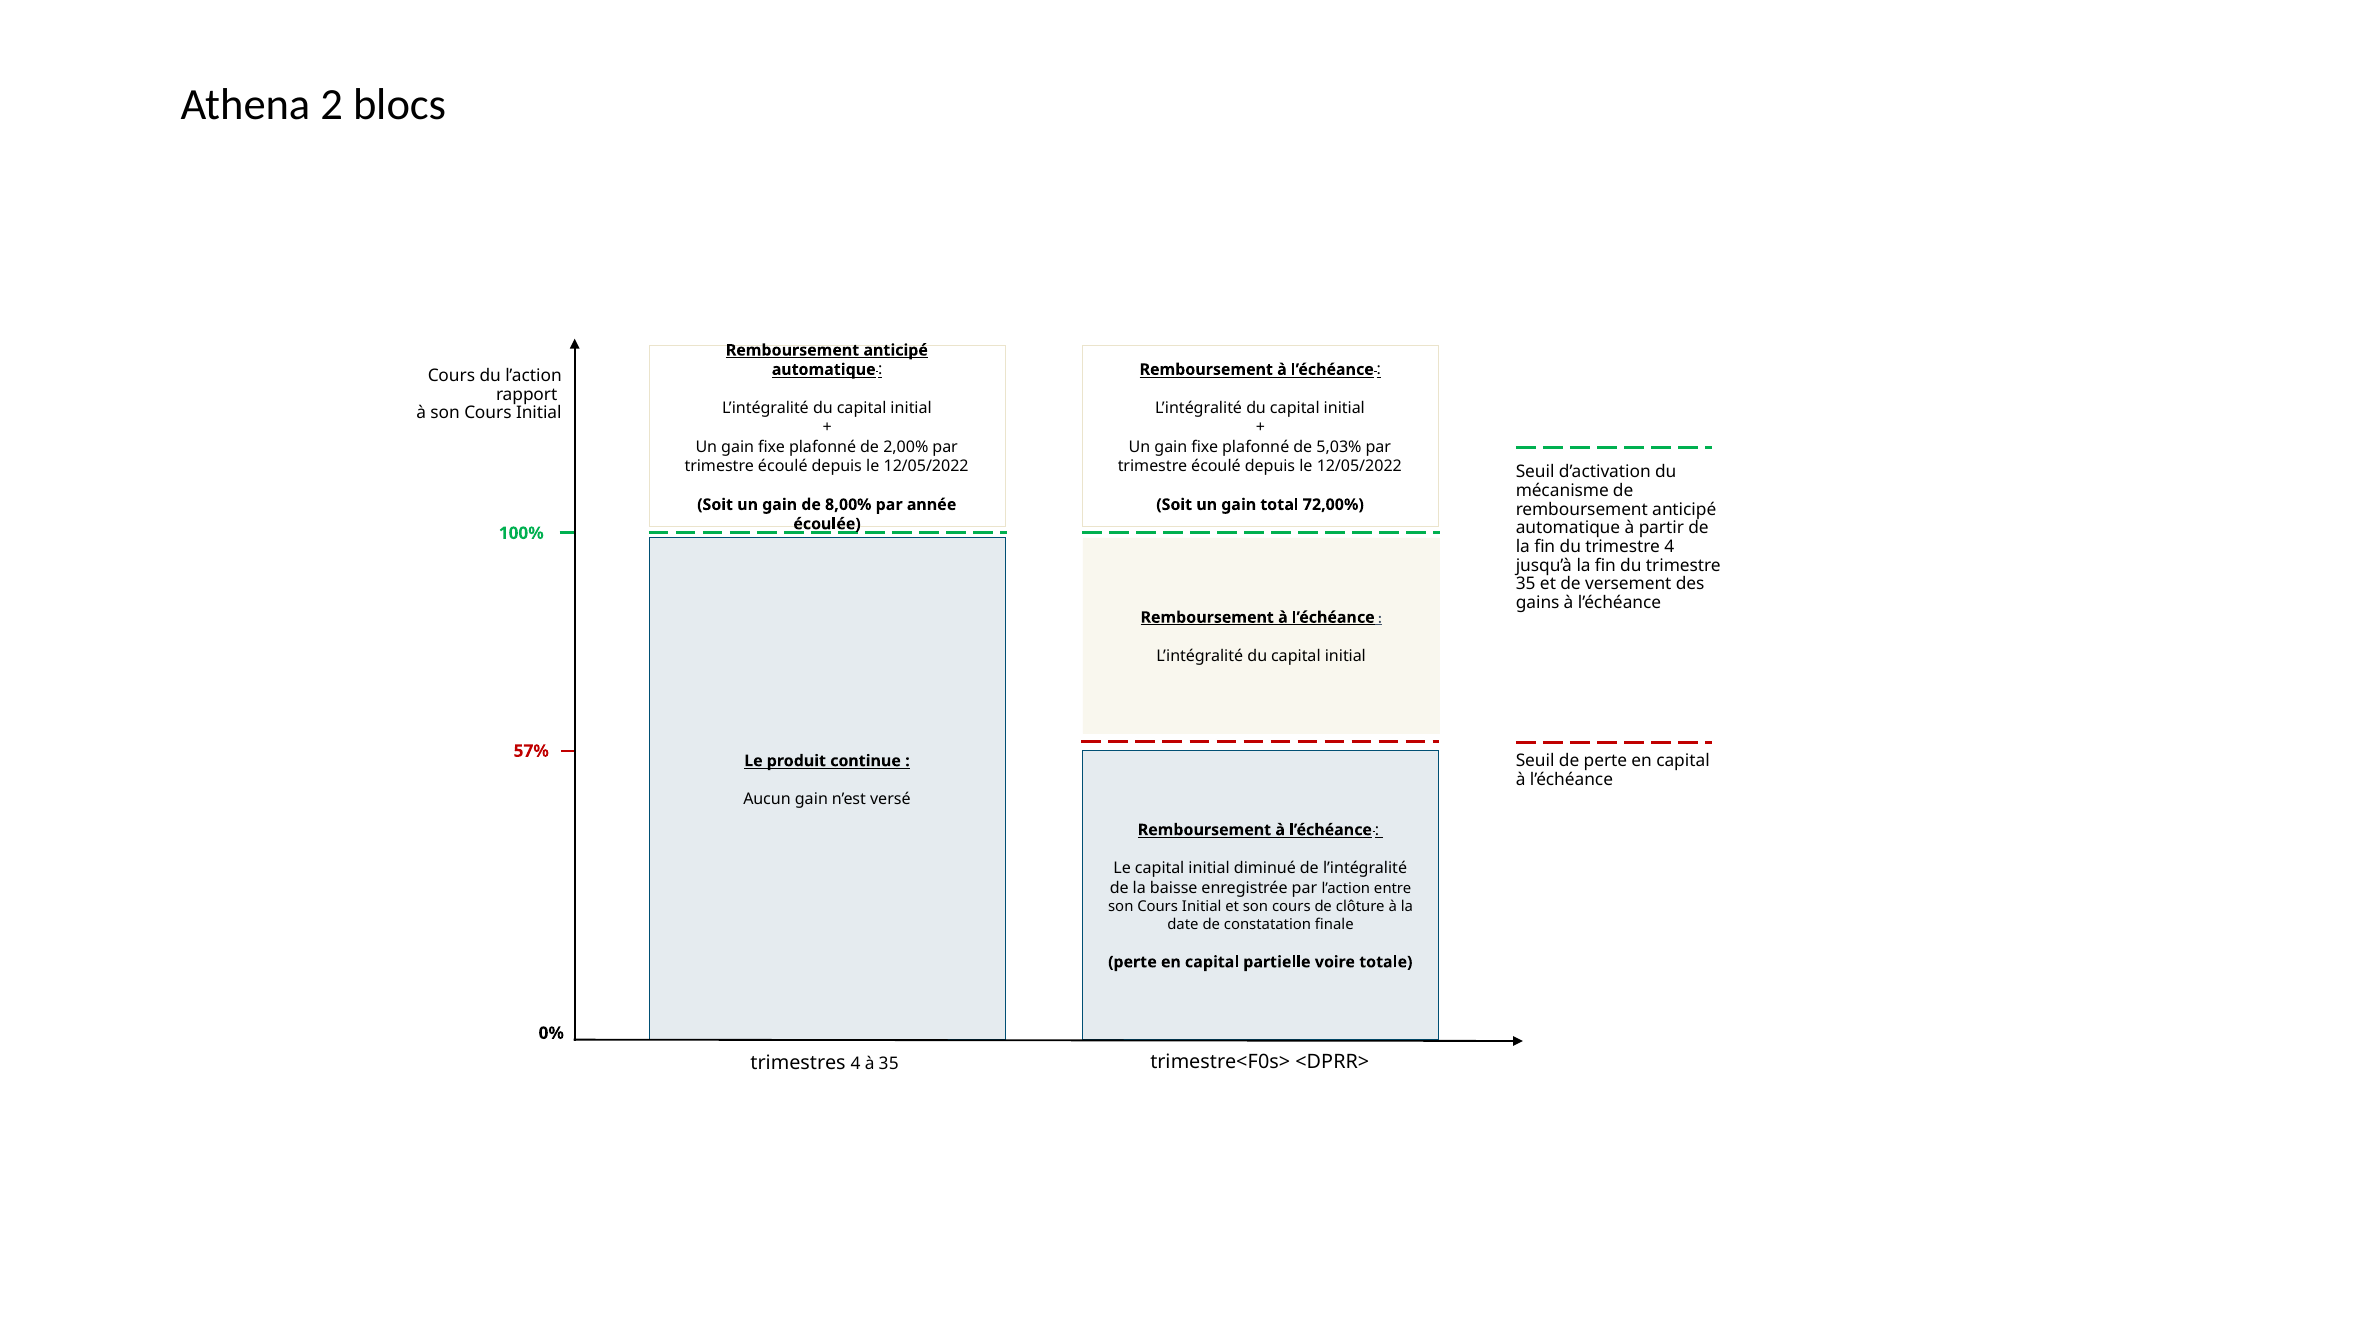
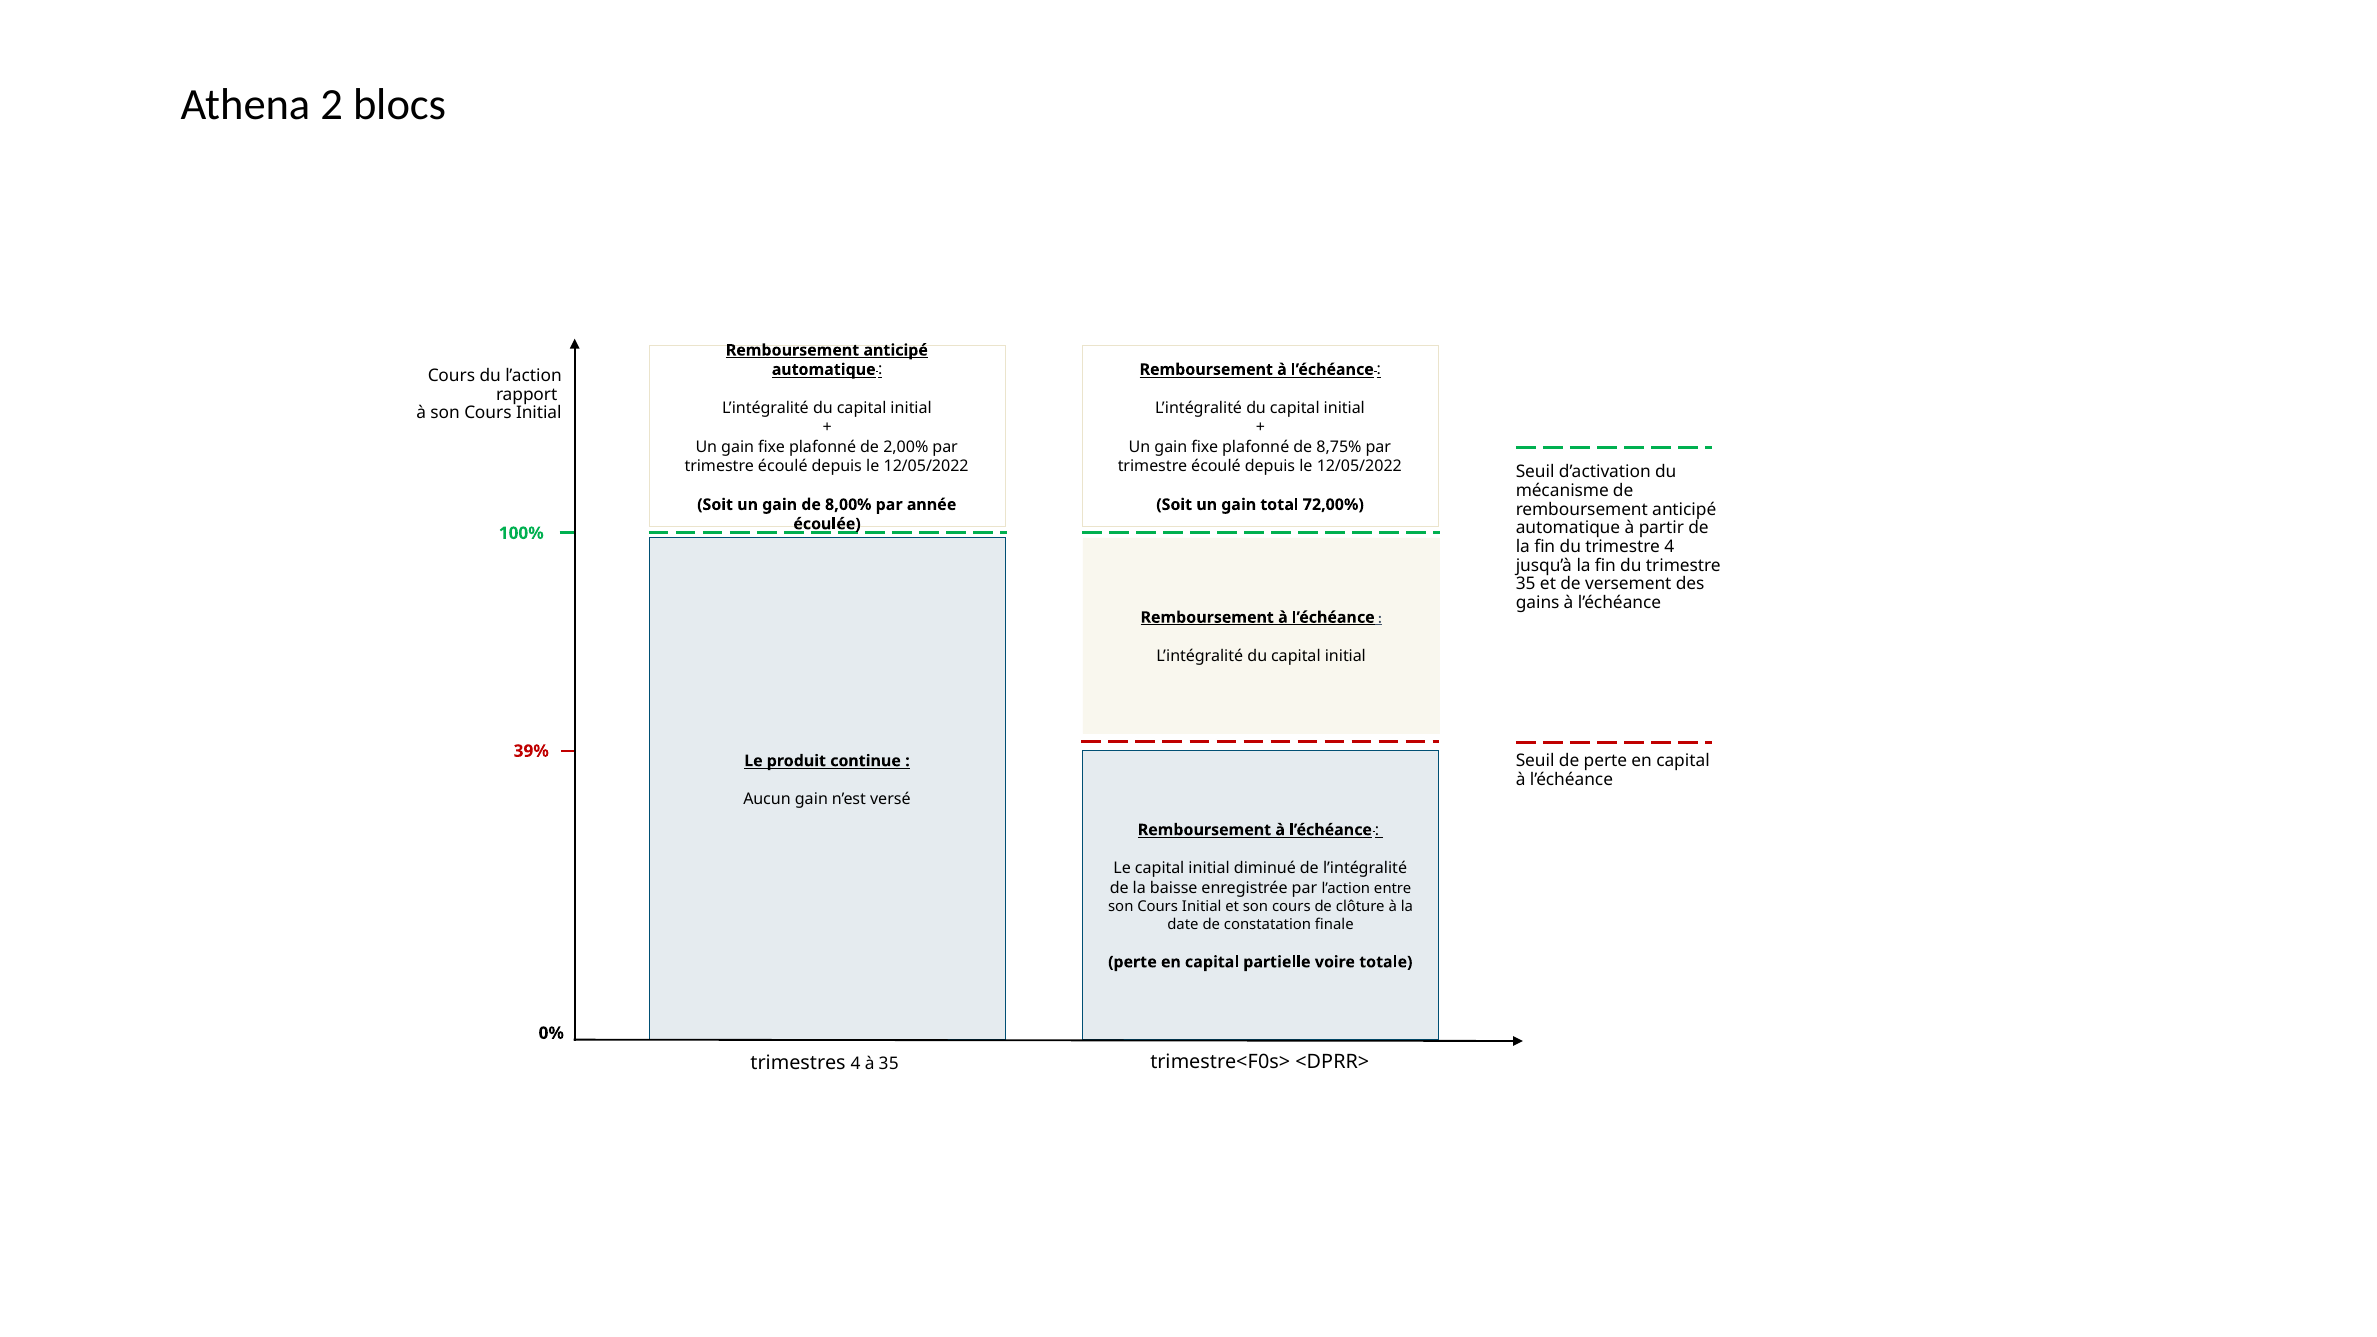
5,03%: 5,03% -> 8,75%
57%: 57% -> 39%
